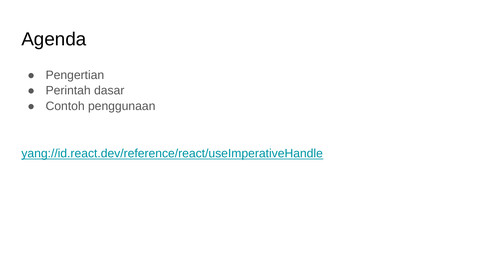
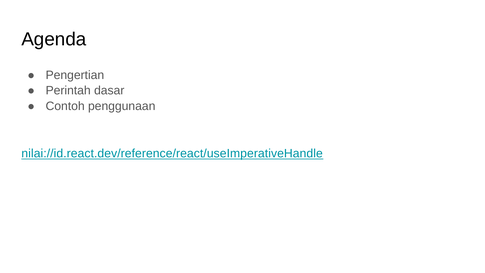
yang://id.react.dev/reference/react/useImperativeHandle: yang://id.react.dev/reference/react/useImperativeHandle -> nilai://id.react.dev/reference/react/useImperativeHandle
